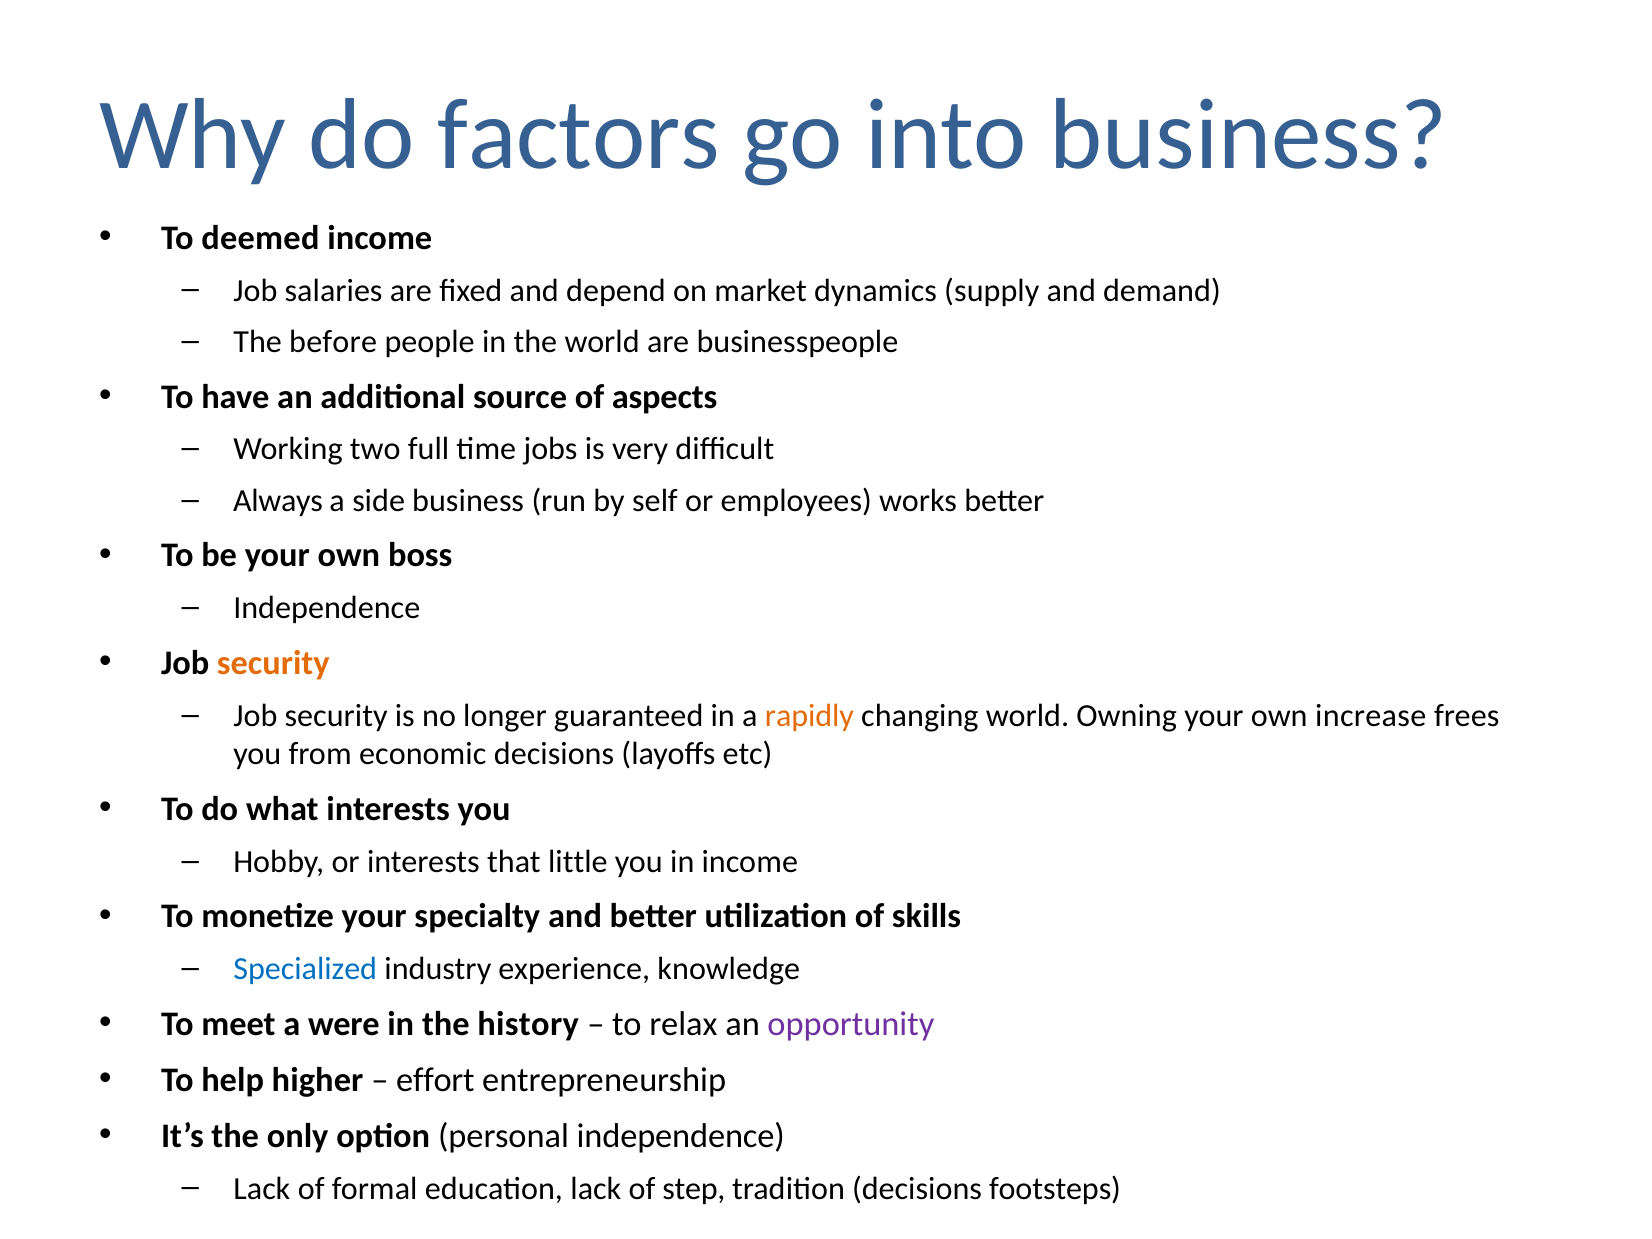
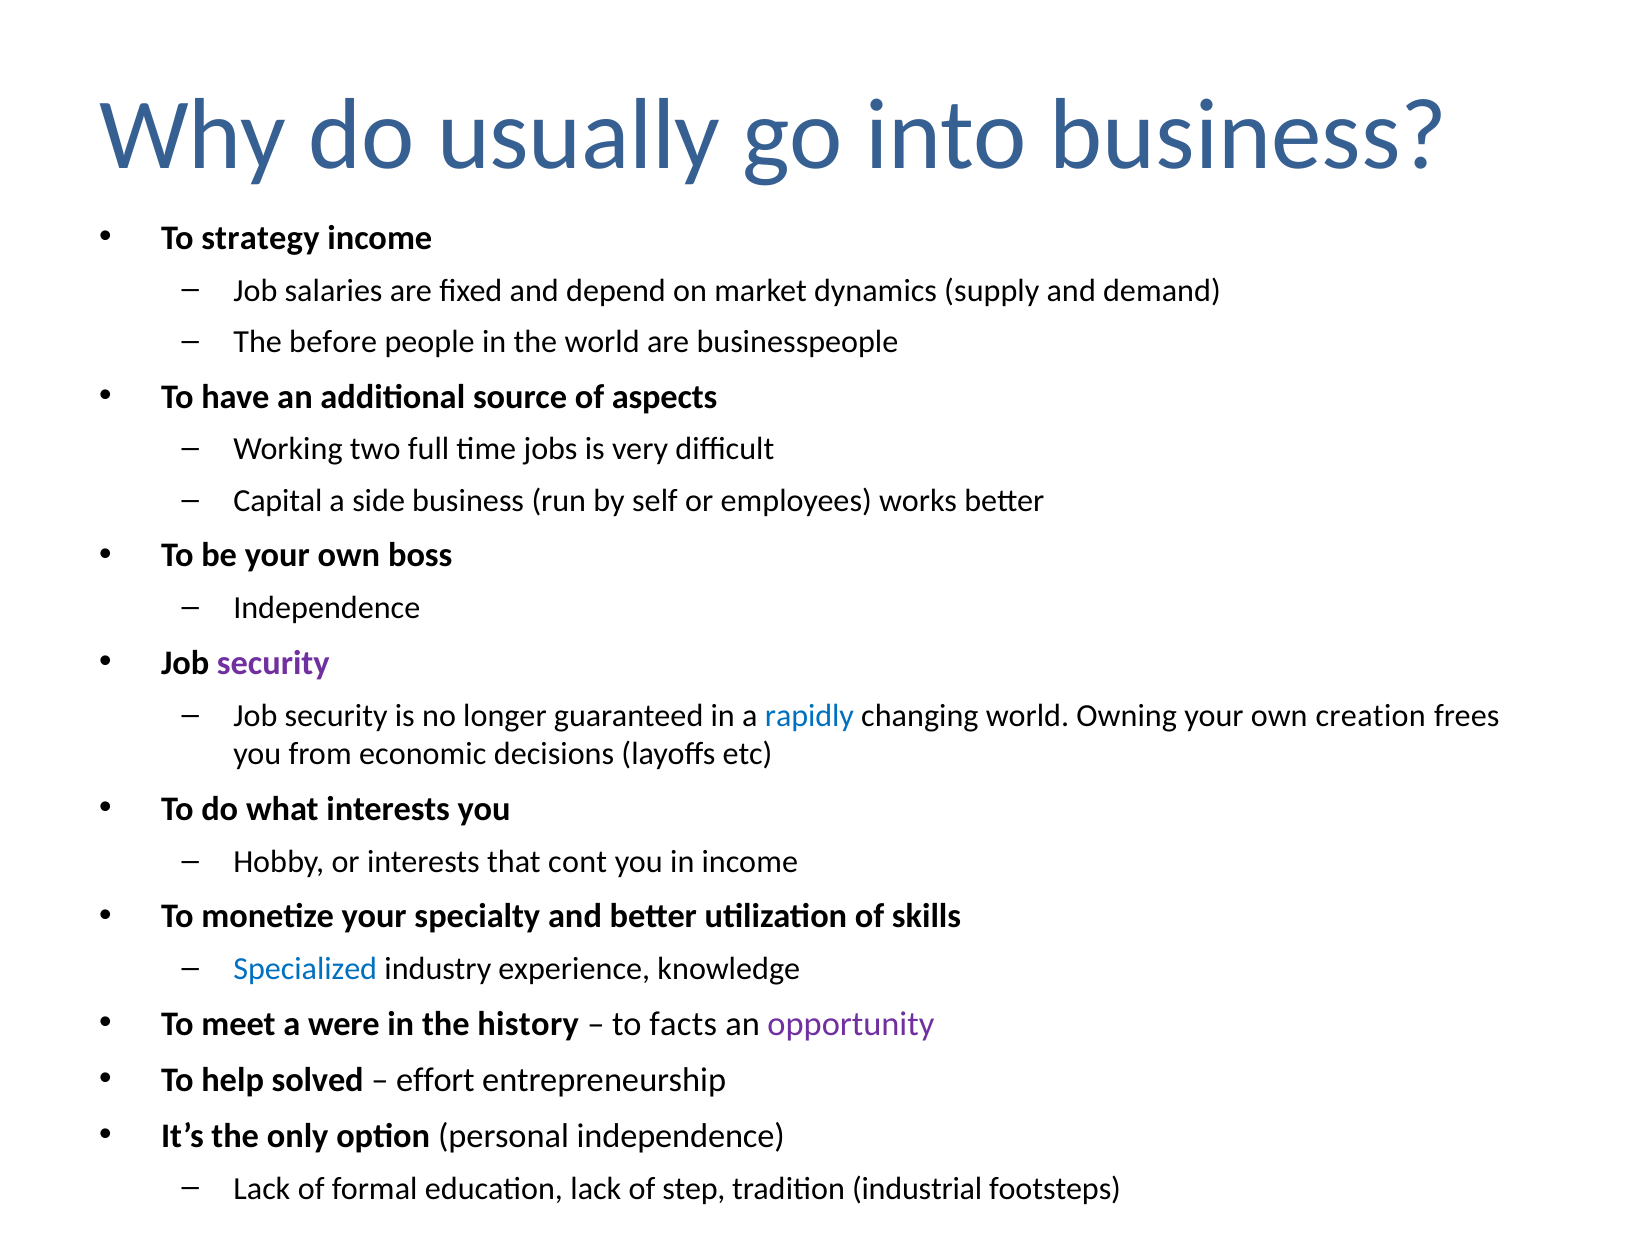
factors: factors -> usually
deemed: deemed -> strategy
Always: Always -> Capital
security at (273, 663) colour: orange -> purple
rapidly colour: orange -> blue
increase: increase -> creation
little: little -> cont
relax: relax -> facts
higher: higher -> solved
tradition decisions: decisions -> industrial
